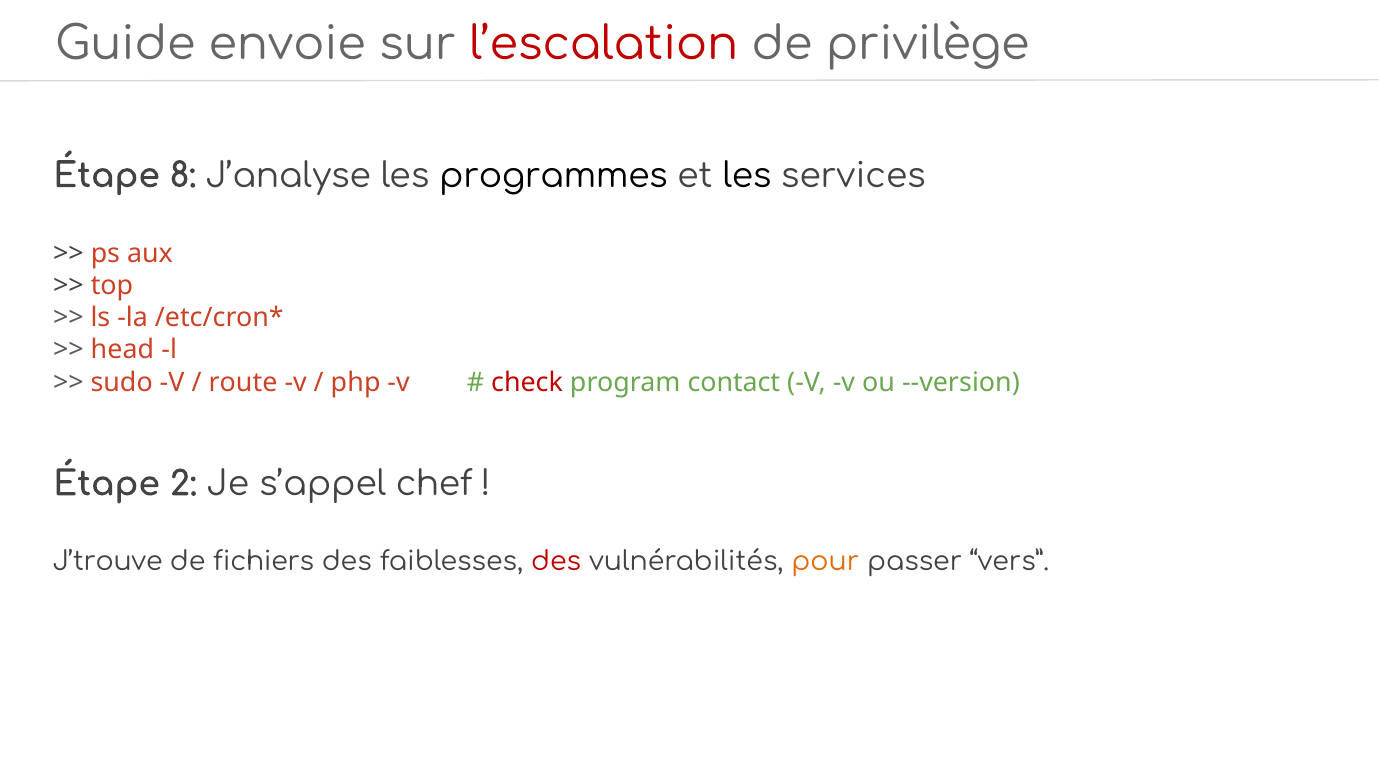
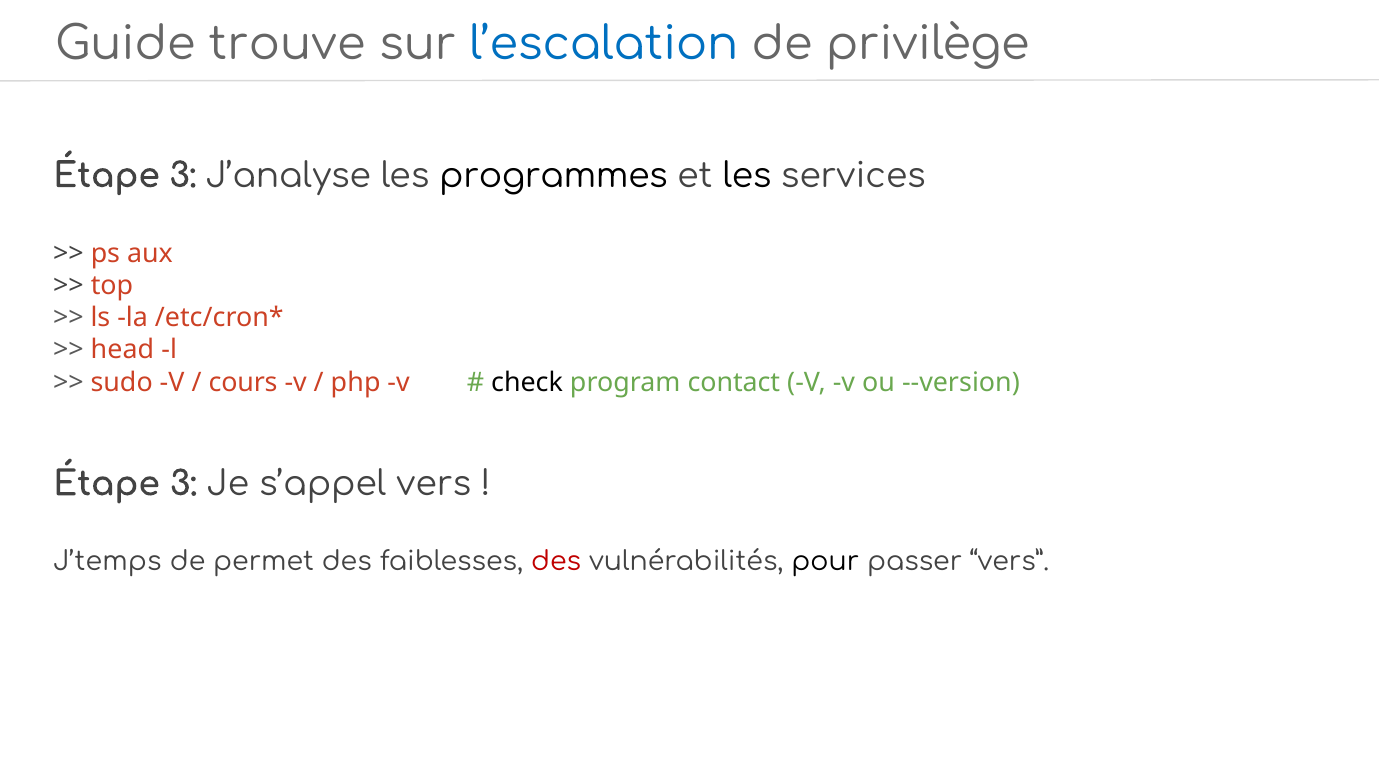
envoie: envoie -> trouve
l’escalation colour: red -> blue
8 at (183, 176): 8 -> 3
route: route -> cours
check colour: red -> black
2 at (183, 484): 2 -> 3
s’appel chef: chef -> vers
J’trouve: J’trouve -> J’temps
fichiers: fichiers -> permet
pour colour: orange -> black
